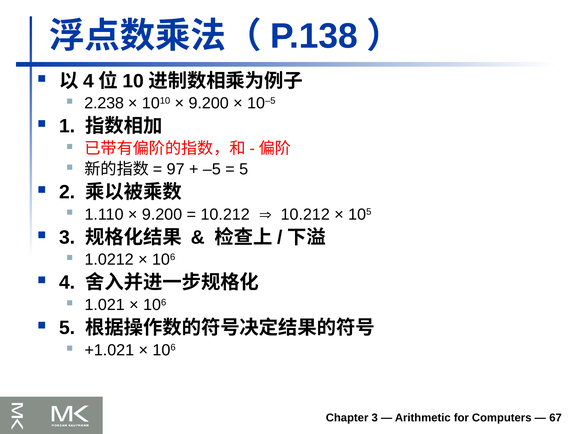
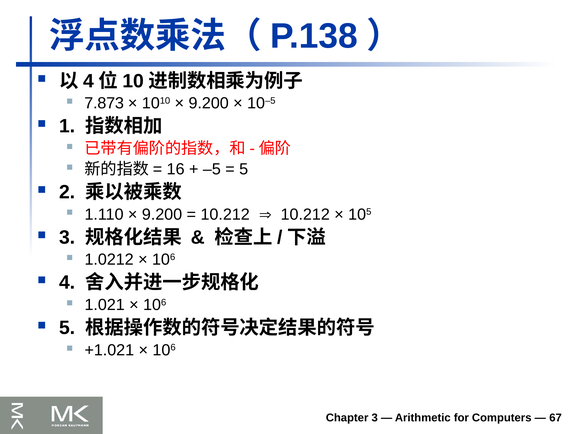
2.238: 2.238 -> 7.873
97: 97 -> 16
